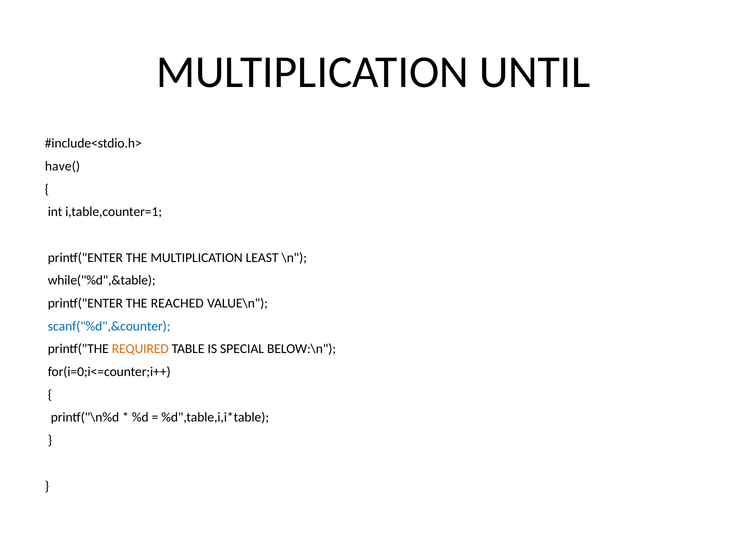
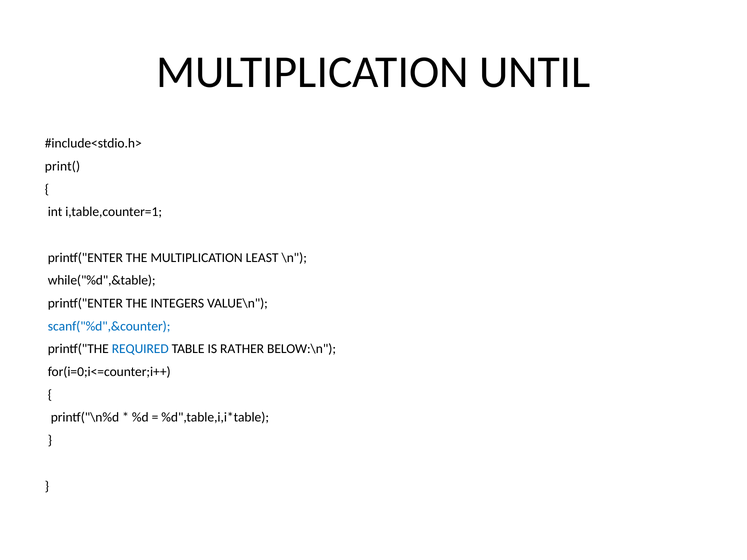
have(: have( -> print(
REACHED: REACHED -> INTEGERS
REQUIRED colour: orange -> blue
SPECIAL: SPECIAL -> RATHER
